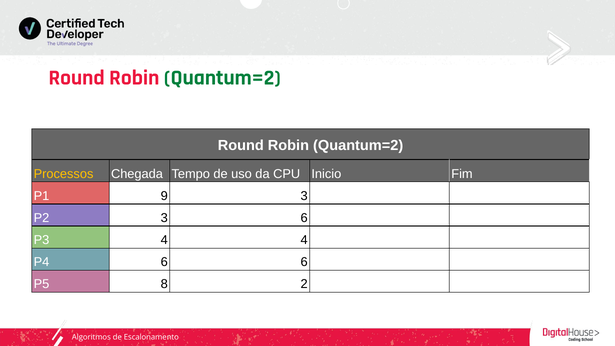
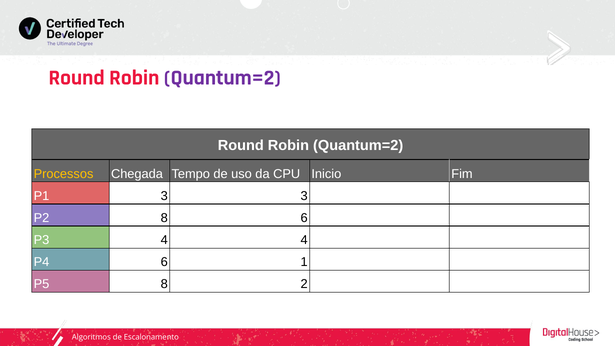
Quantum=2 at (222, 78) colour: green -> purple
P1 9: 9 -> 3
P2 3: 3 -> 8
6 6: 6 -> 1
